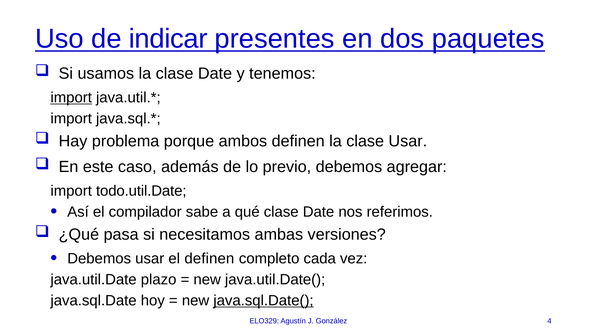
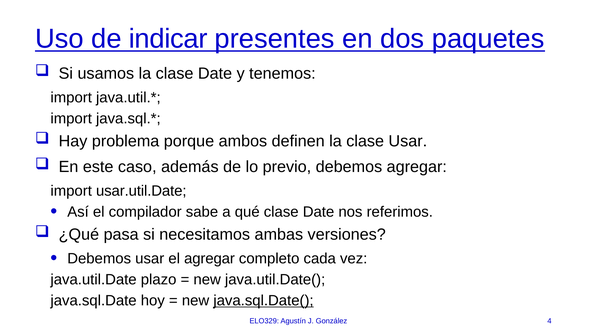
import at (71, 98) underline: present -> none
todo.util.Date: todo.util.Date -> usar.util.Date
el definen: definen -> agregar
